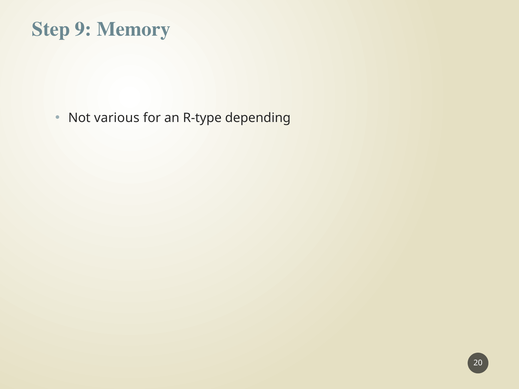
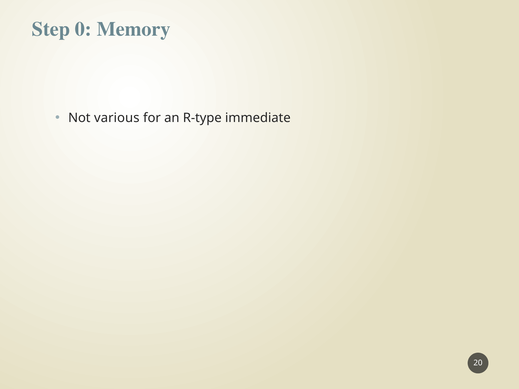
9: 9 -> 0
depending: depending -> immediate
